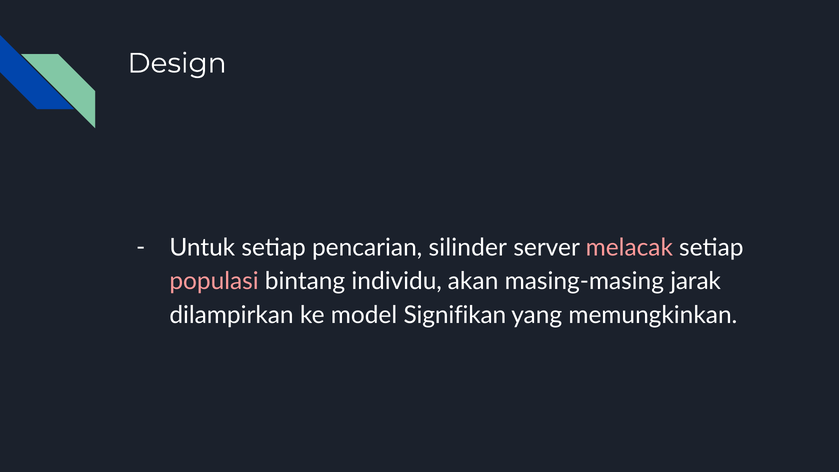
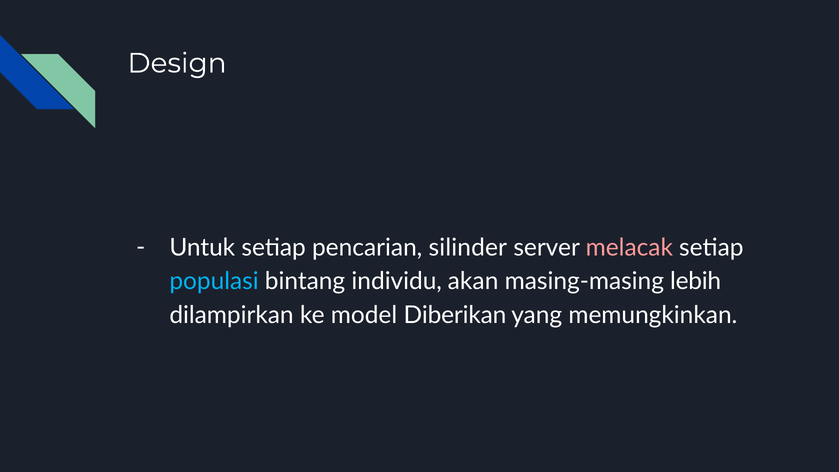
populasi colour: pink -> light blue
jarak: jarak -> lebih
Signifikan: Signifikan -> Diberikan
